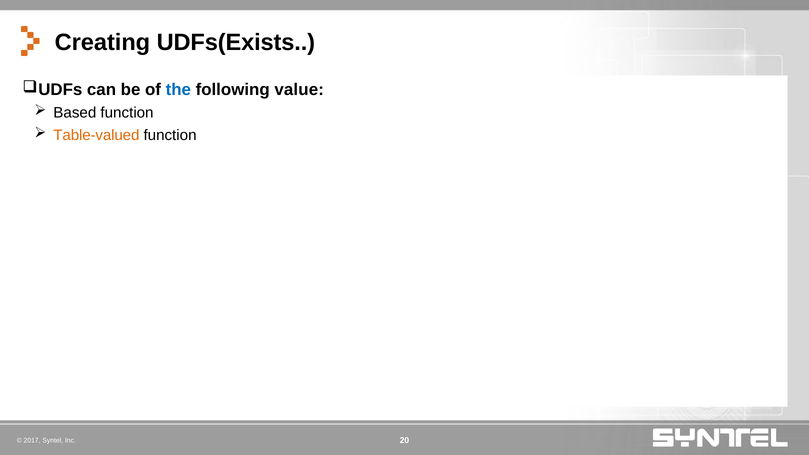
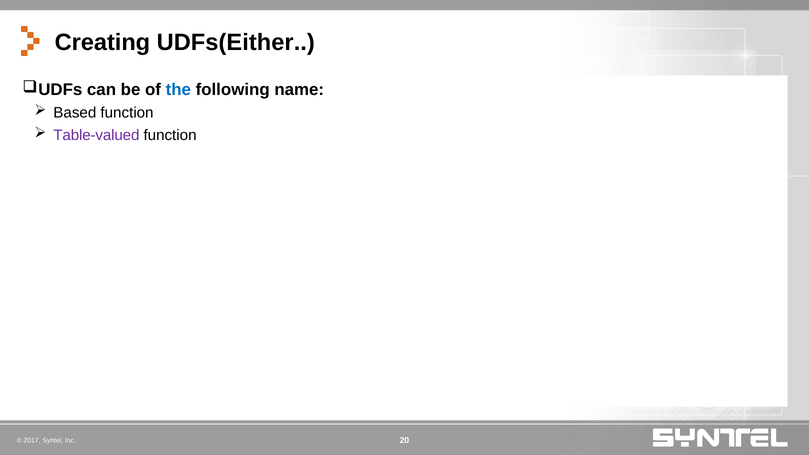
UDFs(Exists: UDFs(Exists -> UDFs(Either
value: value -> name
Table-valued colour: orange -> purple
